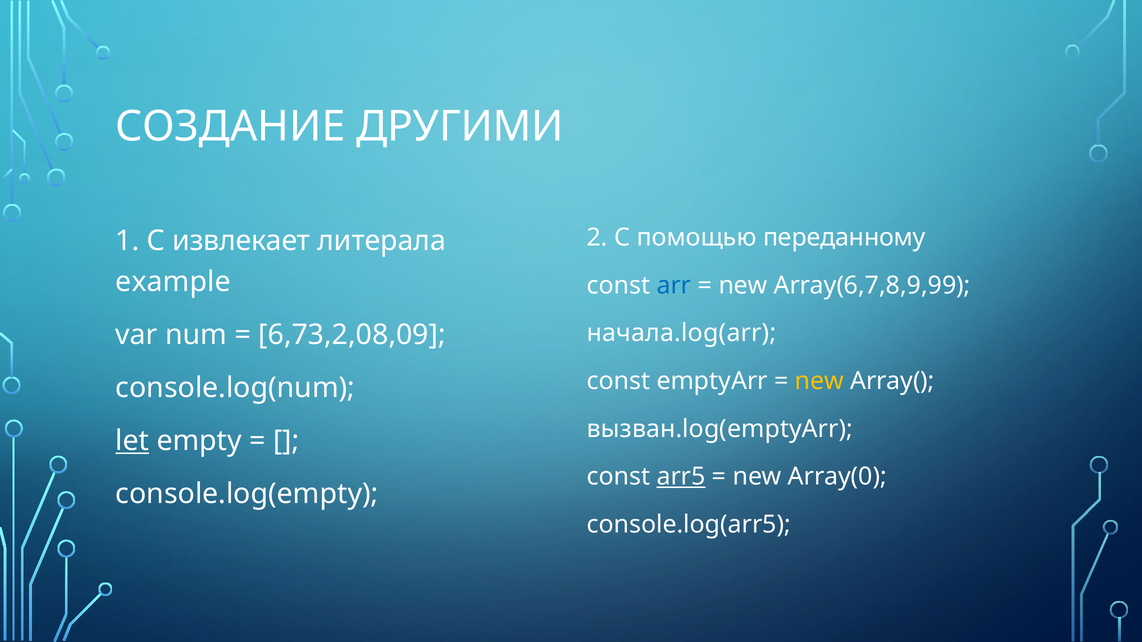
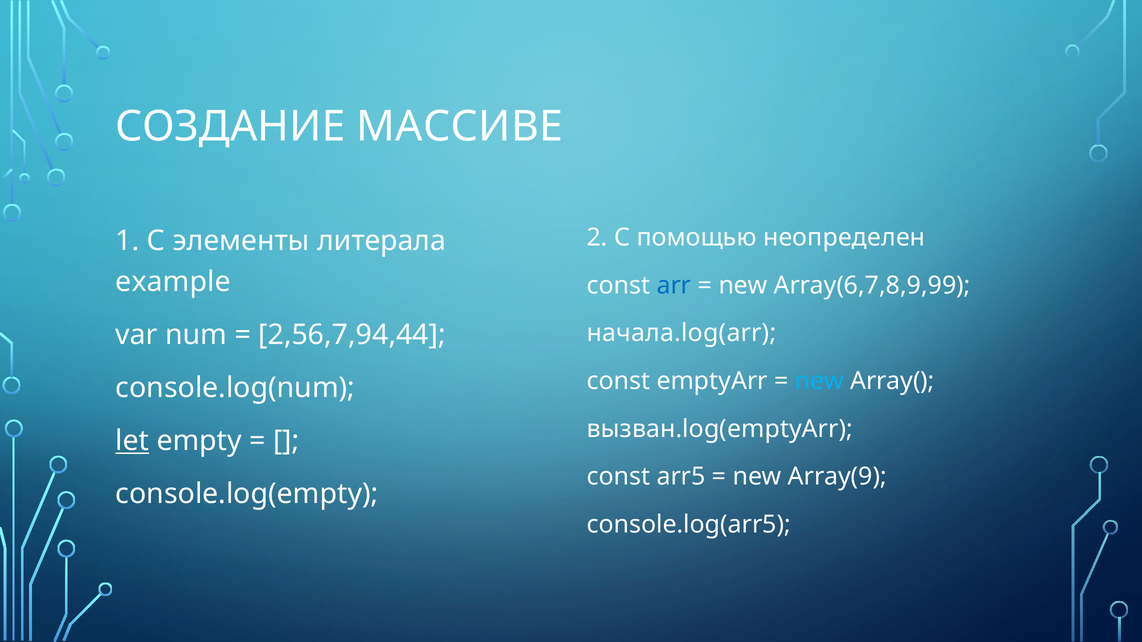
ДРУГИМИ: ДРУГИМИ -> МАССИВЕ
переданному: переданному -> неопределен
извлекает: извлекает -> элементы
6,73,2,08,09: 6,73,2,08,09 -> 2,56,7,94,44
new at (819, 381) colour: yellow -> light blue
arr5 underline: present -> none
Array(0: Array(0 -> Array(9
